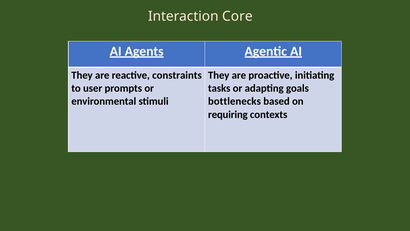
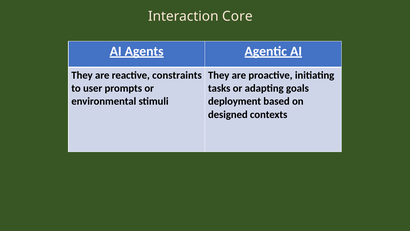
bottlenecks: bottlenecks -> deployment
requiring: requiring -> designed
